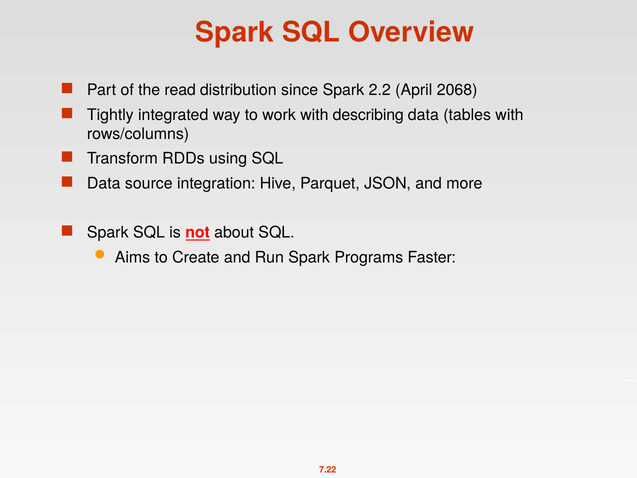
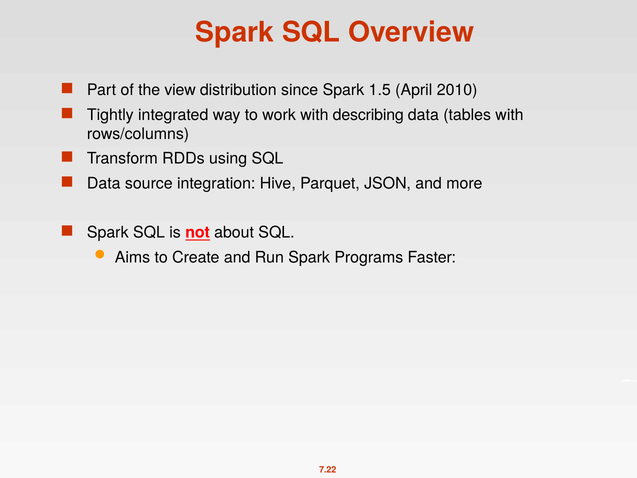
read: read -> view
2.2: 2.2 -> 1.5
2068: 2068 -> 2010
